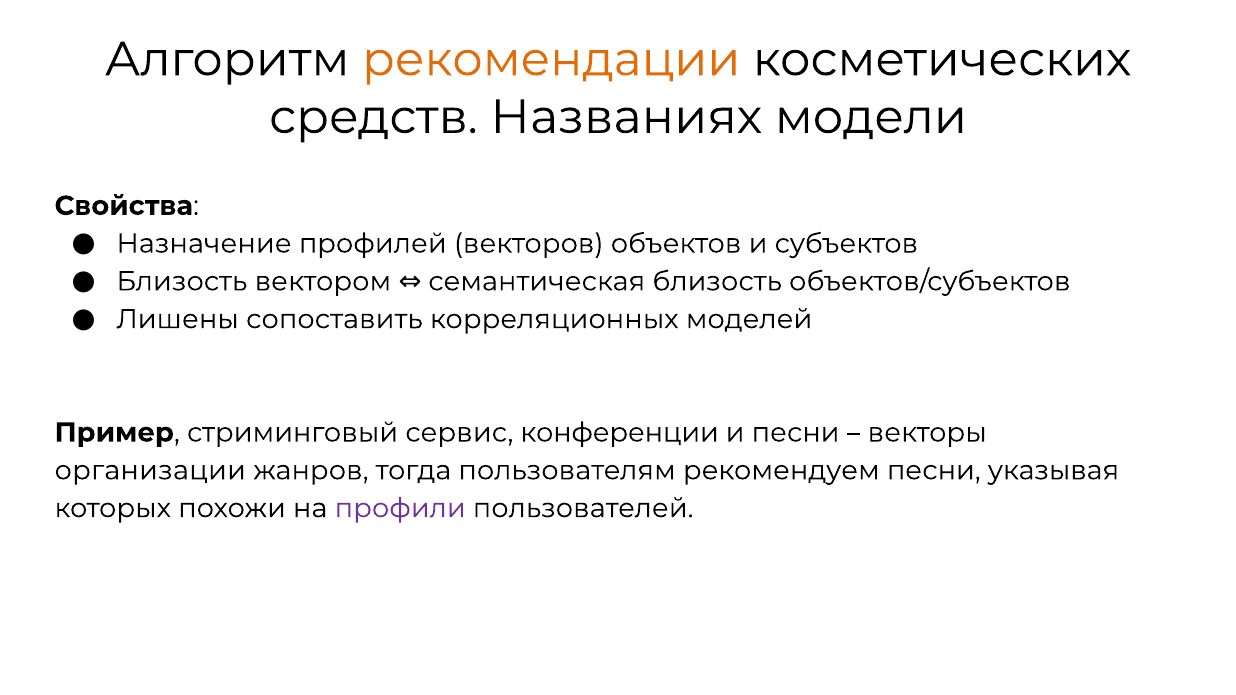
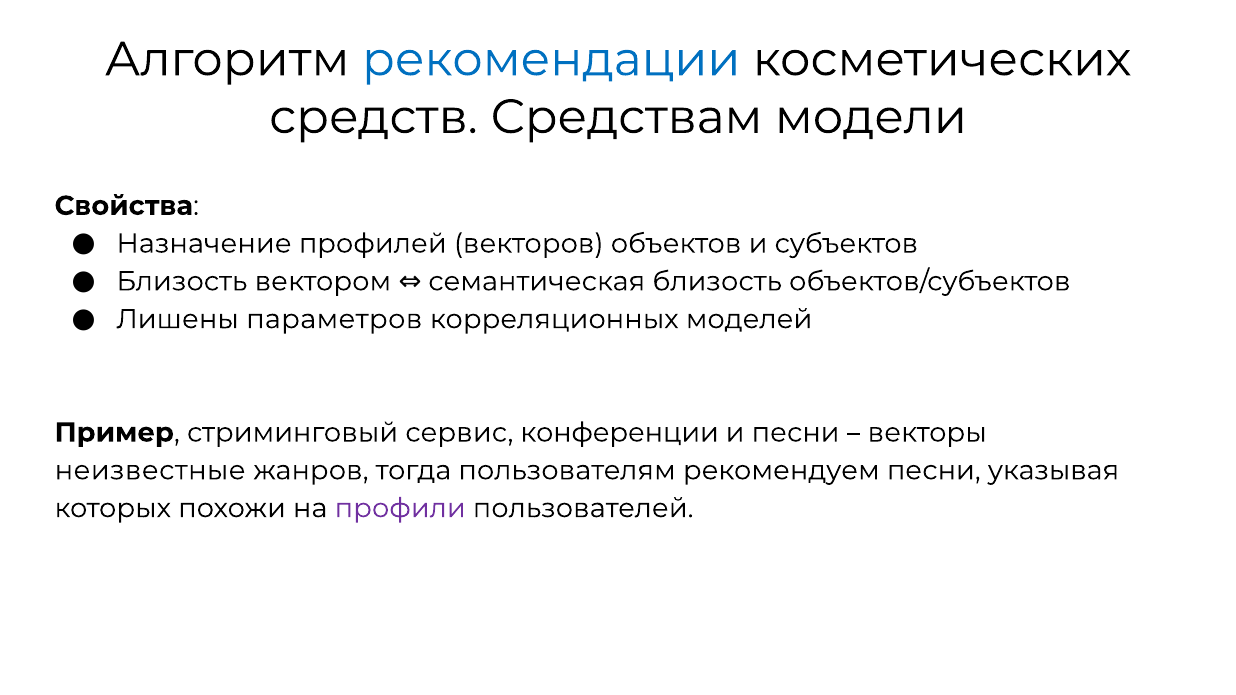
рекомендации colour: orange -> blue
Названиях: Названиях -> Средствам
сопоставить: сопоставить -> параметров
организации: организации -> неизвестные
